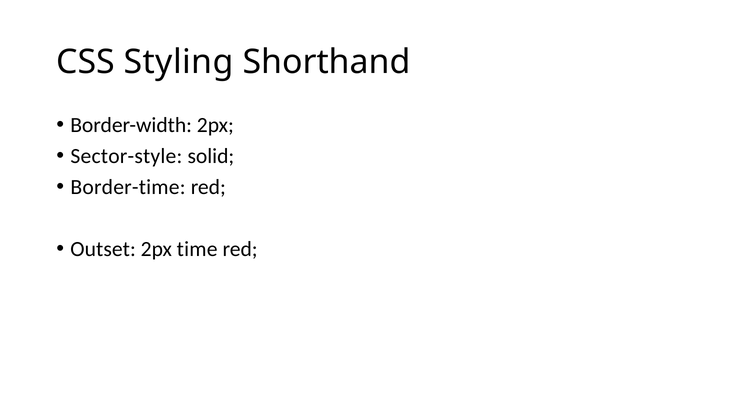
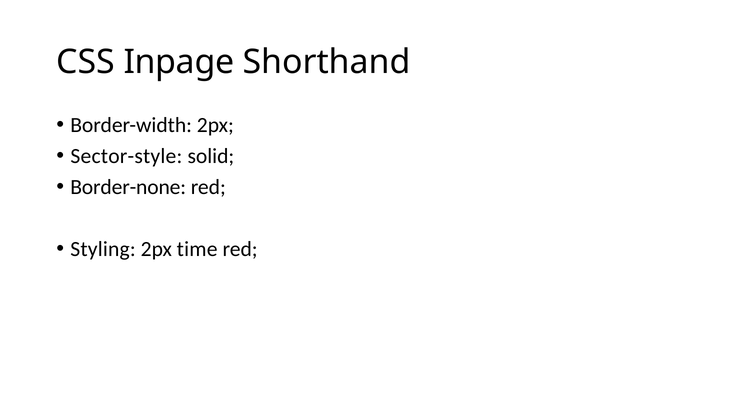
Styling: Styling -> Inpage
Border-time: Border-time -> Border-none
Outset: Outset -> Styling
